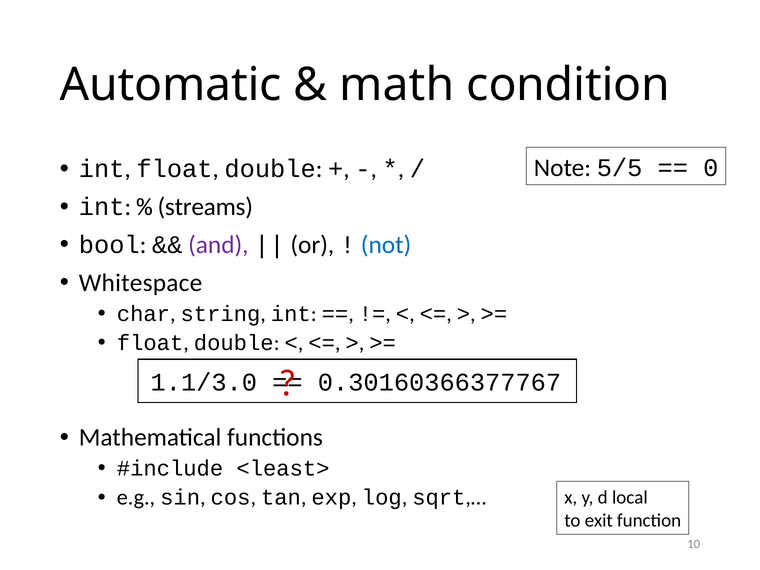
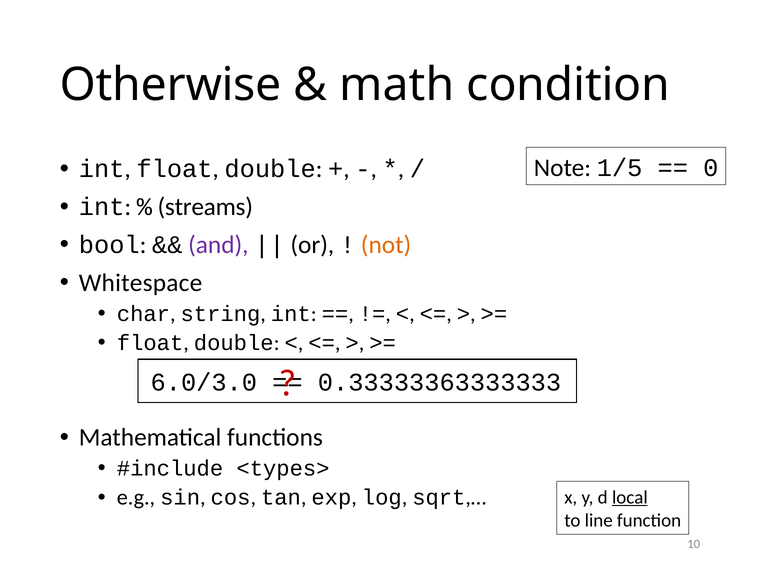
Automatic: Automatic -> Otherwise
5/5: 5/5 -> 1/5
not colour: blue -> orange
1.1/3.0: 1.1/3.0 -> 6.0/3.0
0.30160366377767: 0.30160366377767 -> 0.33333363333333
<least>: <least> -> <types>
local underline: none -> present
exit: exit -> line
